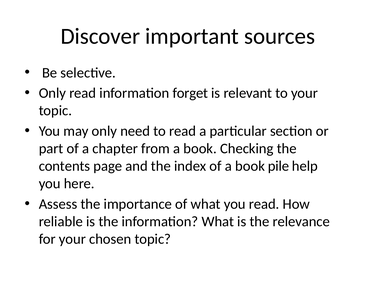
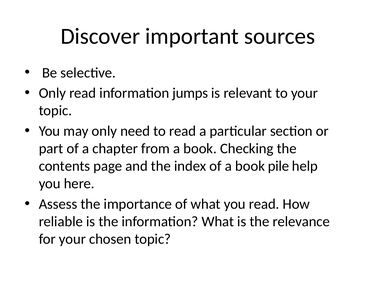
forget: forget -> jumps
